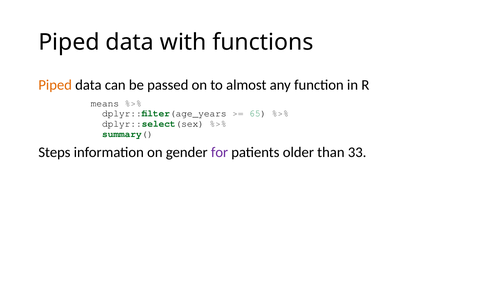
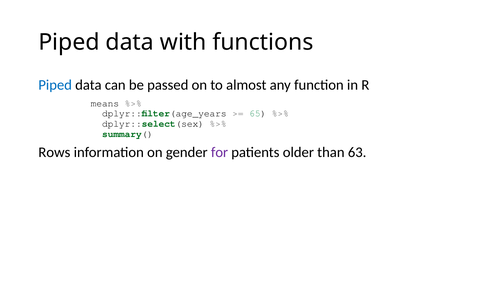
Piped at (55, 85) colour: orange -> blue
Steps: Steps -> Rows
33: 33 -> 63
